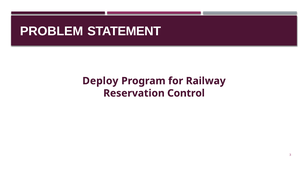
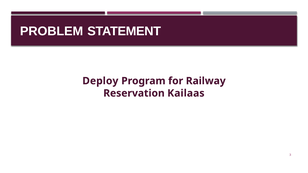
Control: Control -> Kailaas
